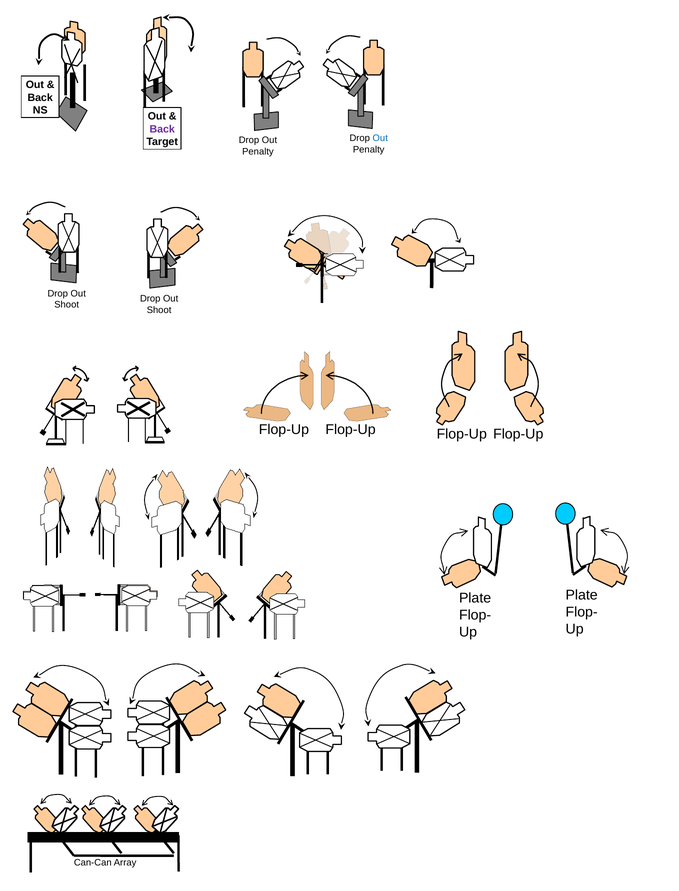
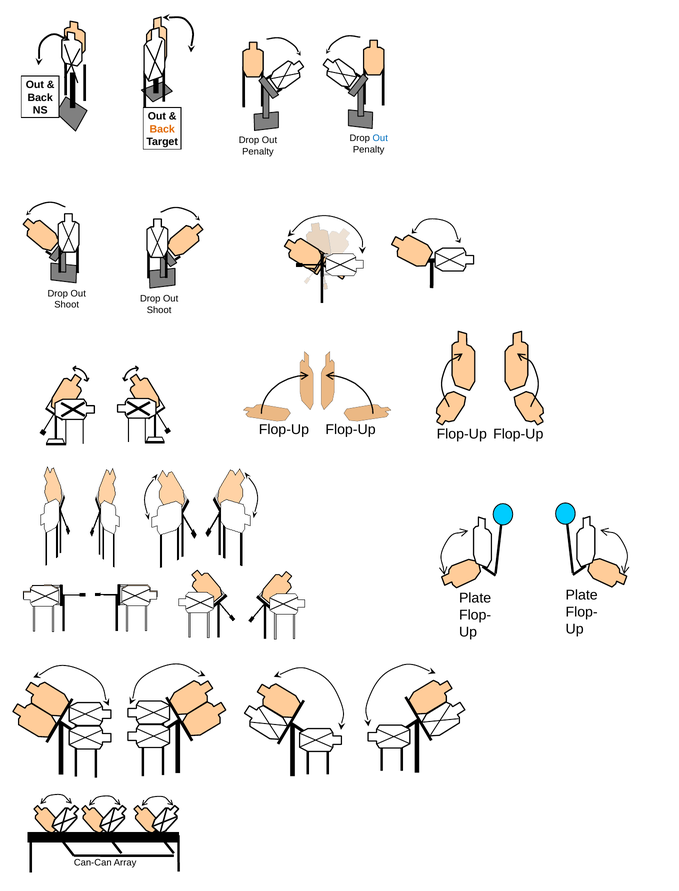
Back at (162, 129) colour: purple -> orange
